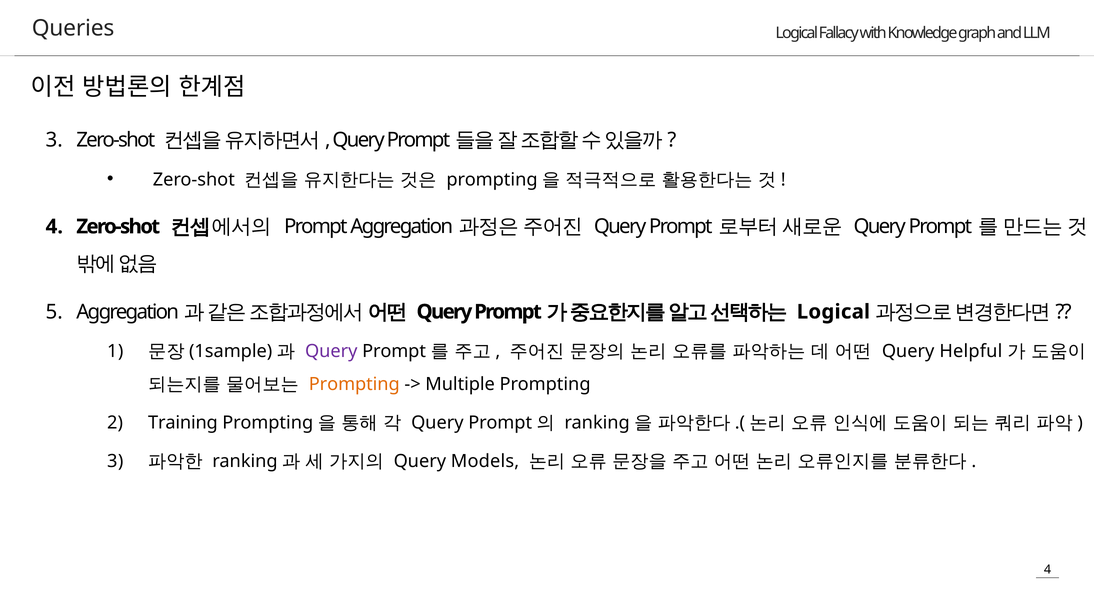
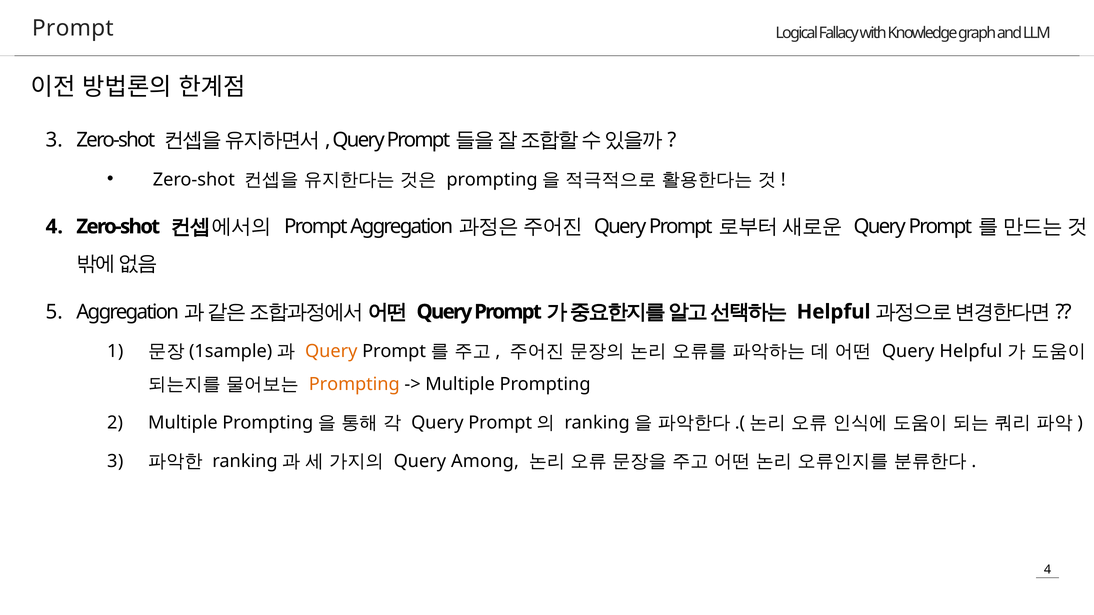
Queries at (73, 28): Queries -> Prompt
Logical at (833, 312): Logical -> Helpful
Query at (331, 352) colour: purple -> orange
Training at (183, 423): Training -> Multiple
Models: Models -> Among
